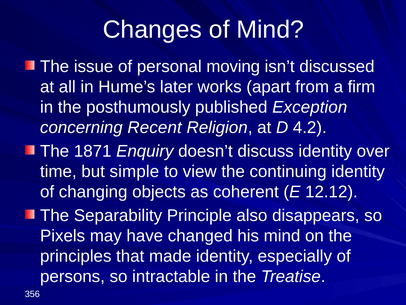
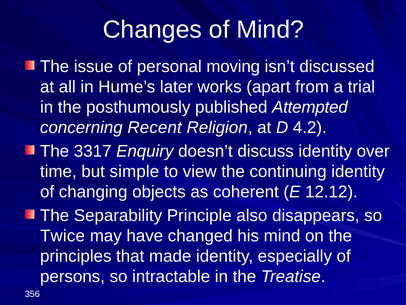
firm: firm -> trial
Exception: Exception -> Attempted
1871: 1871 -> 3317
Pixels: Pixels -> Twice
